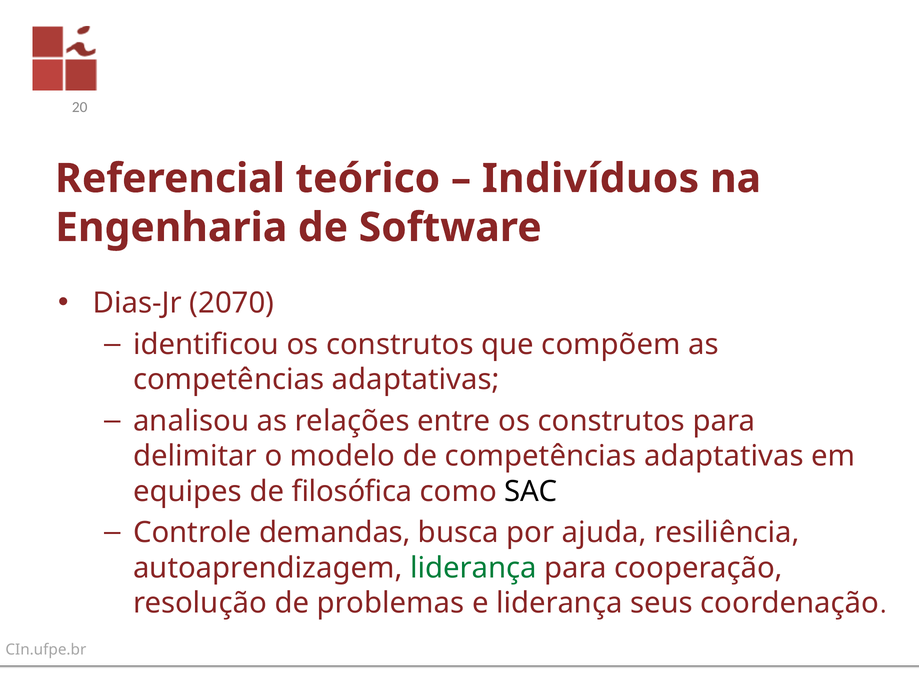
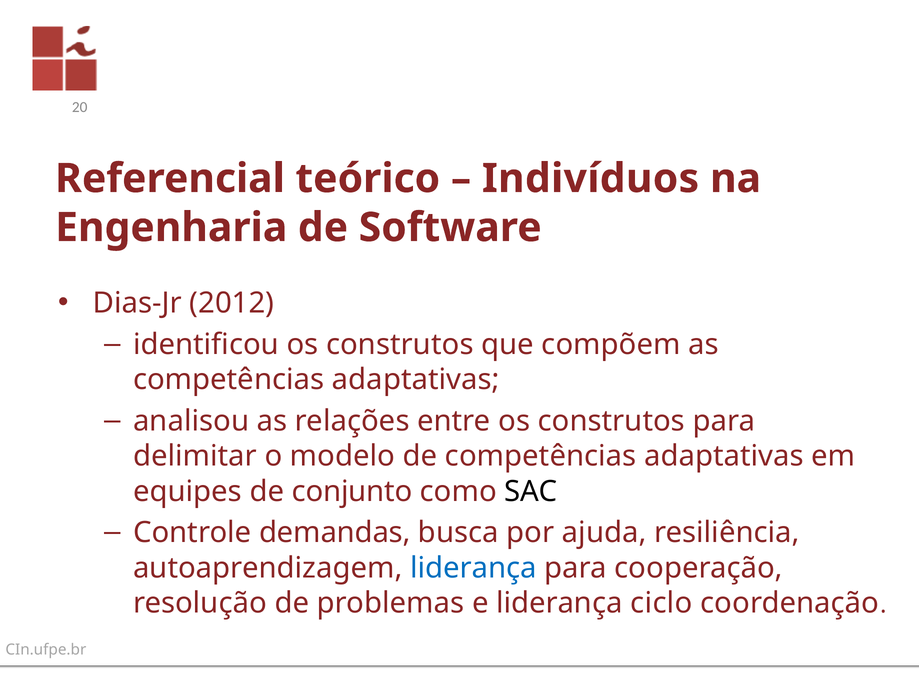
2070: 2070 -> 2012
filosófica: filosófica -> conjunto
liderança at (473, 568) colour: green -> blue
seus: seus -> ciclo
